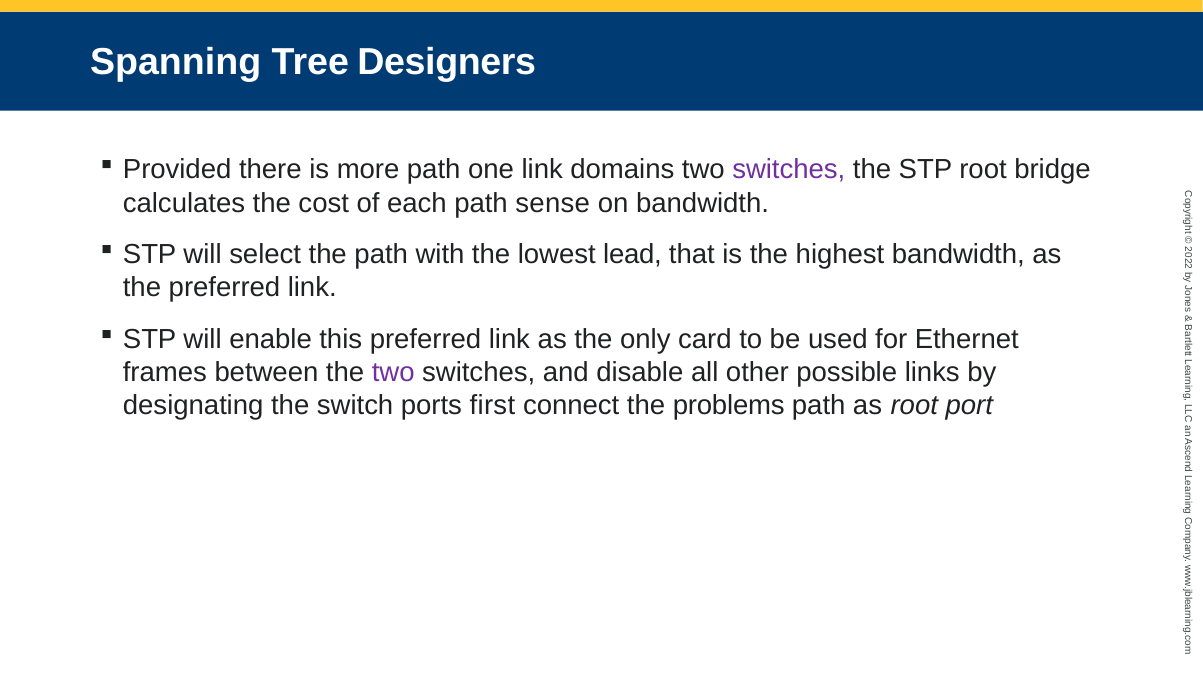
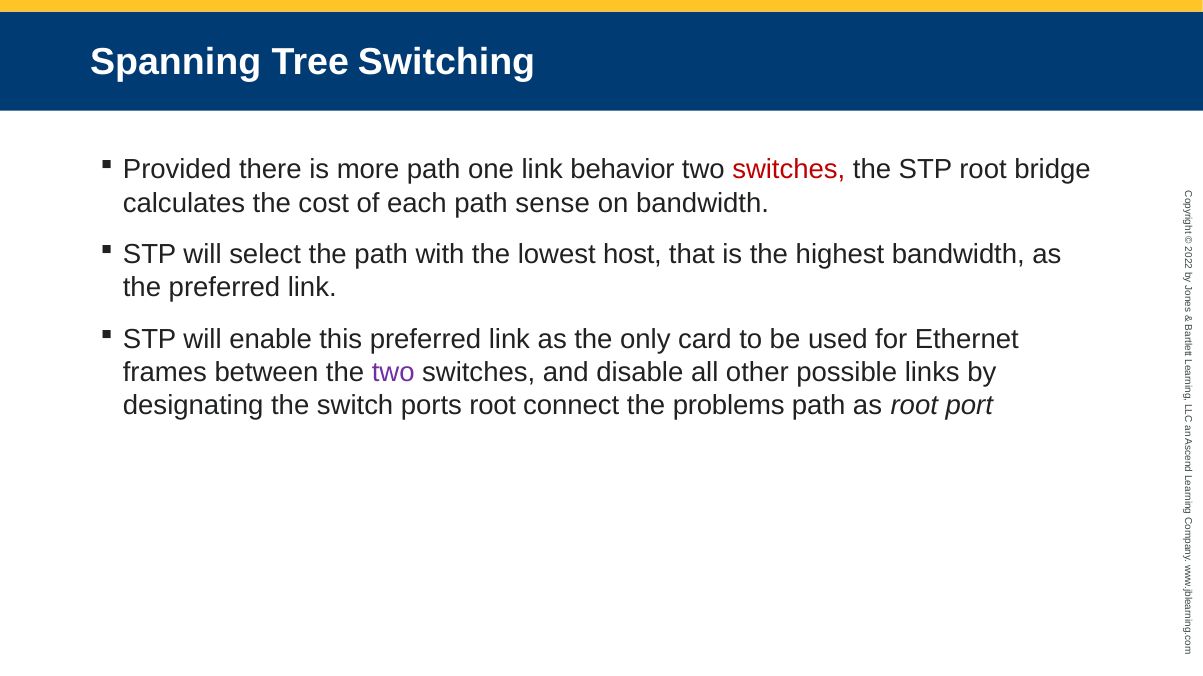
Designers: Designers -> Switching
domains: domains -> behavior
switches at (789, 170) colour: purple -> red
lead: lead -> host
ports first: first -> root
